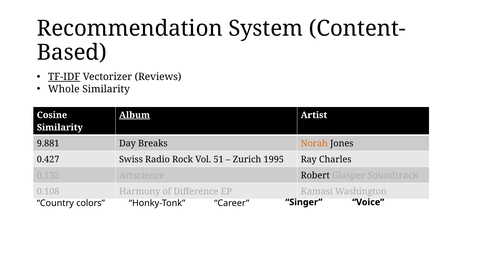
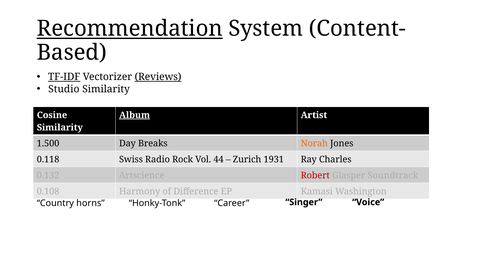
Recommendation underline: none -> present
Reviews underline: none -> present
Whole: Whole -> Studio
9.881: 9.881 -> 1.500
0.427: 0.427 -> 0.118
51: 51 -> 44
1995: 1995 -> 1931
Robert colour: black -> red
colors: colors -> horns
